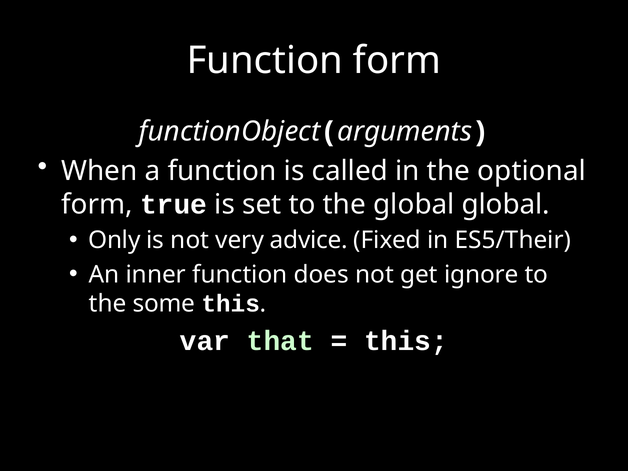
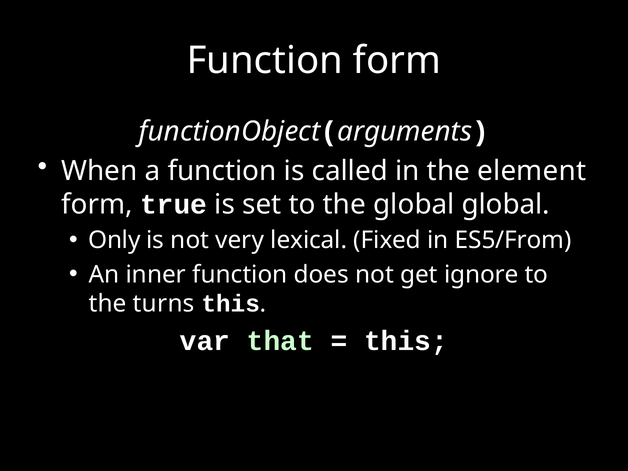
optional: optional -> element
advice: advice -> lexical
ES5/Their: ES5/Their -> ES5/From
some: some -> turns
